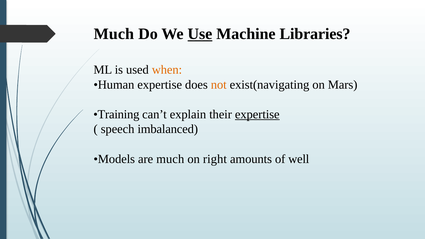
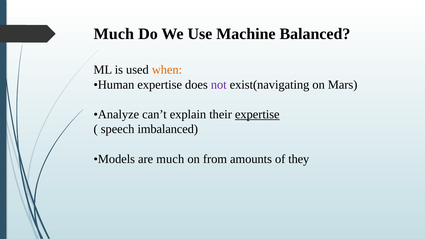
Use underline: present -> none
Libraries: Libraries -> Balanced
not colour: orange -> purple
Training: Training -> Analyze
right: right -> from
well: well -> they
